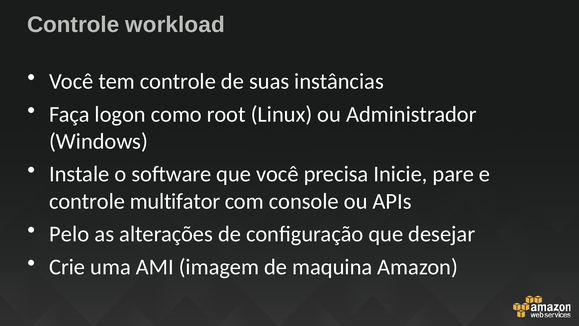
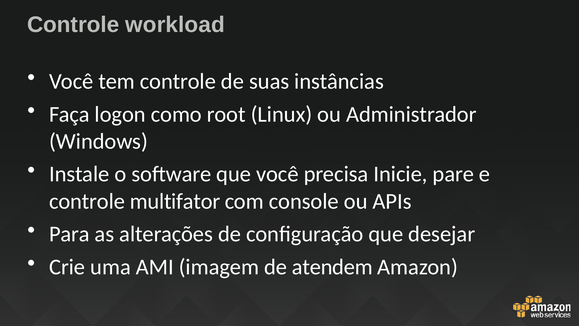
Pelo: Pelo -> Para
maquina: maquina -> atendem
